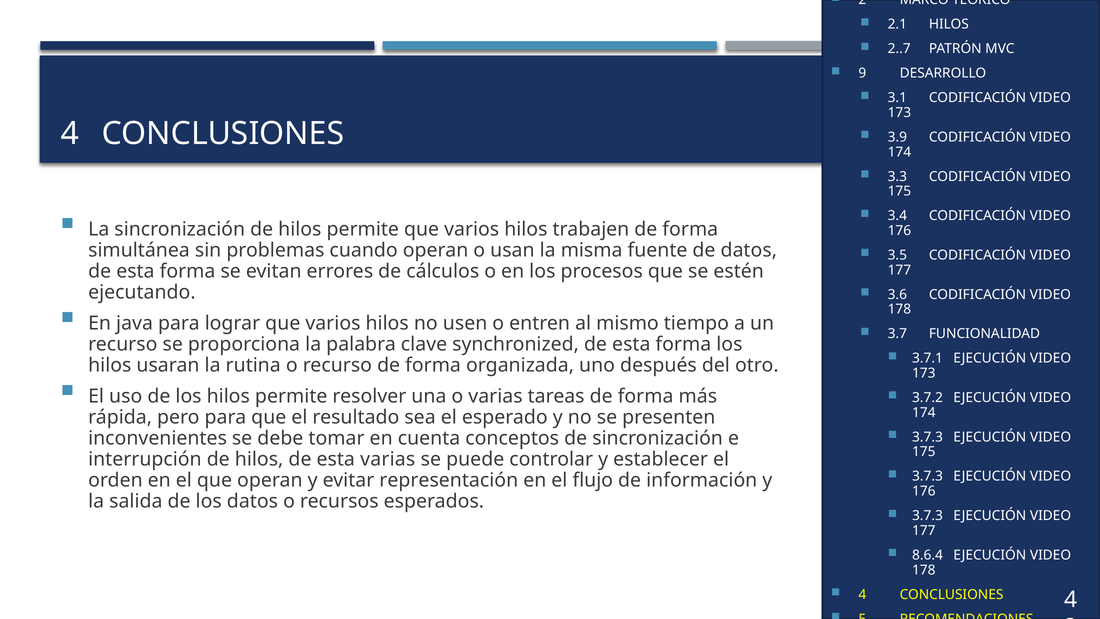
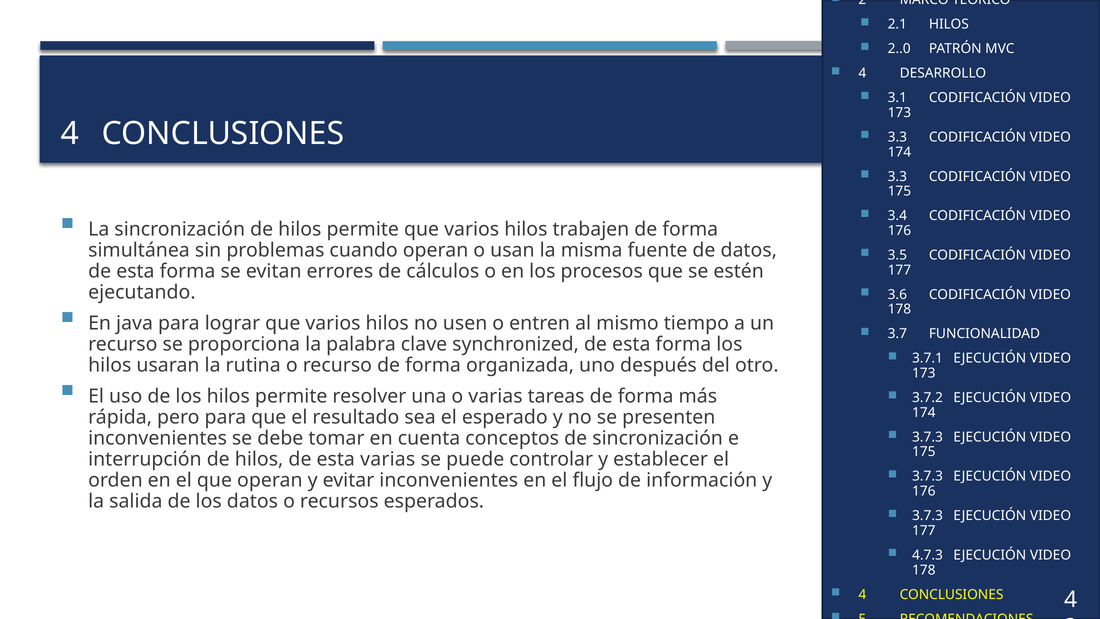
2..7: 2..7 -> 2..0
9 at (862, 73): 9 -> 4
3.9 at (897, 137): 3.9 -> 3.3
evitar representación: representación -> inconvenientes
8.6.4: 8.6.4 -> 4.7.3
